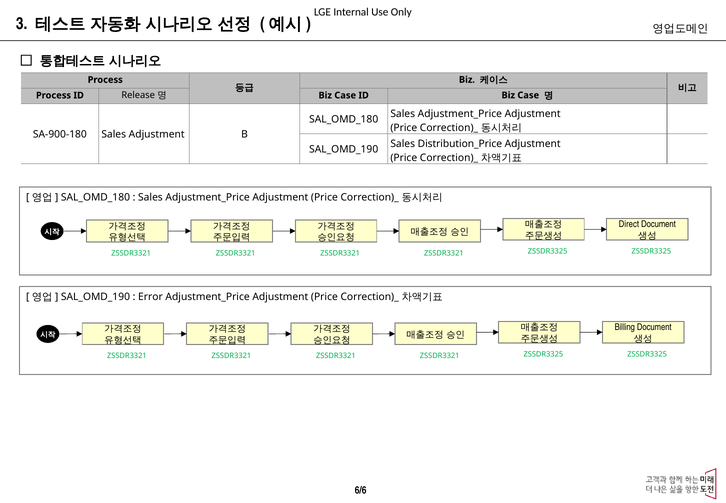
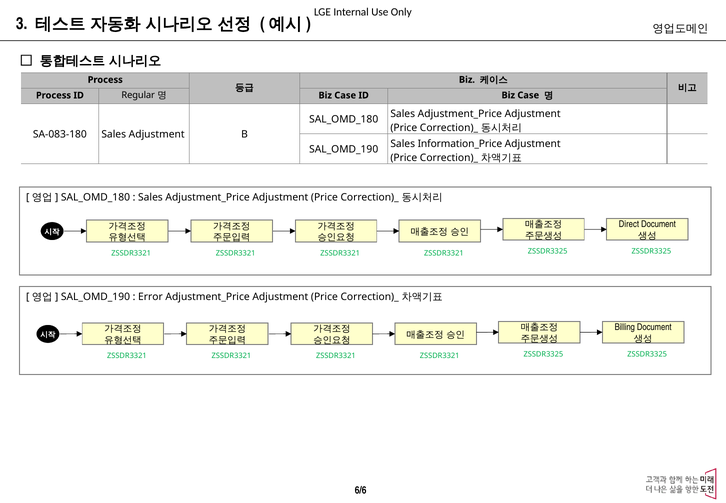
Release: Release -> Regular
SA-900-180: SA-900-180 -> SA-083-180
Distribution_Price: Distribution_Price -> Information_Price
